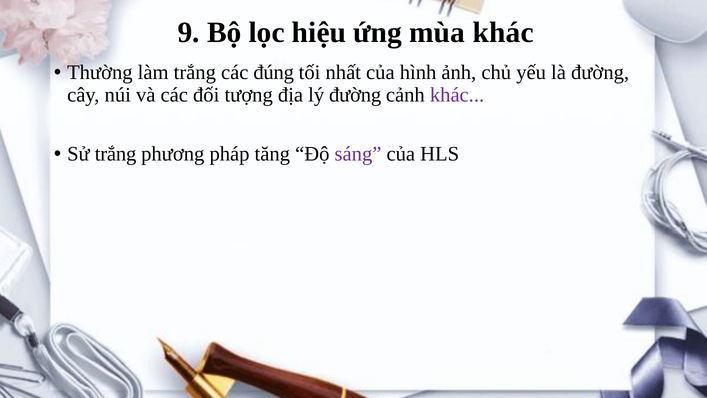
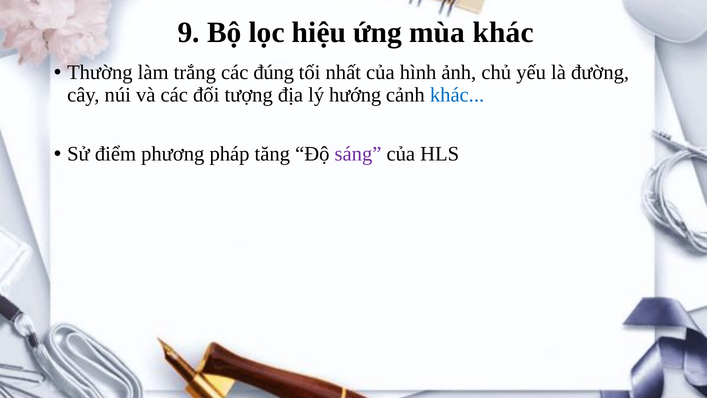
lý đường: đường -> hướng
khác at (457, 95) colour: purple -> blue
Sử trắng: trắng -> điểm
